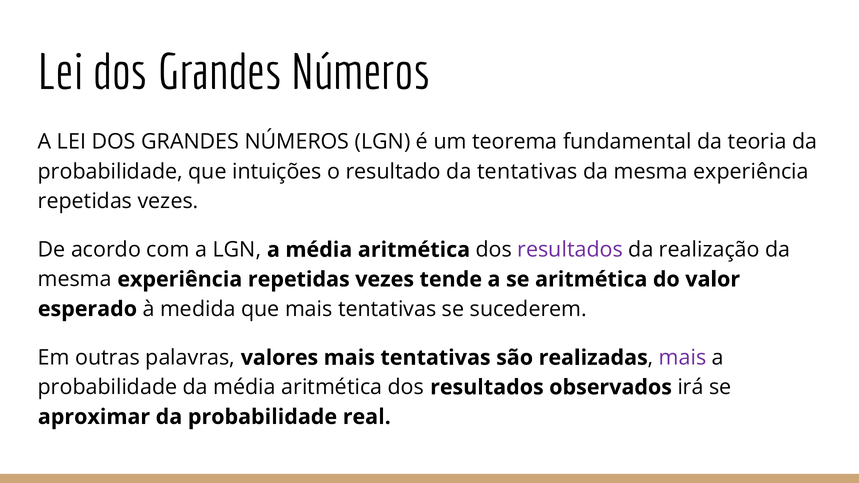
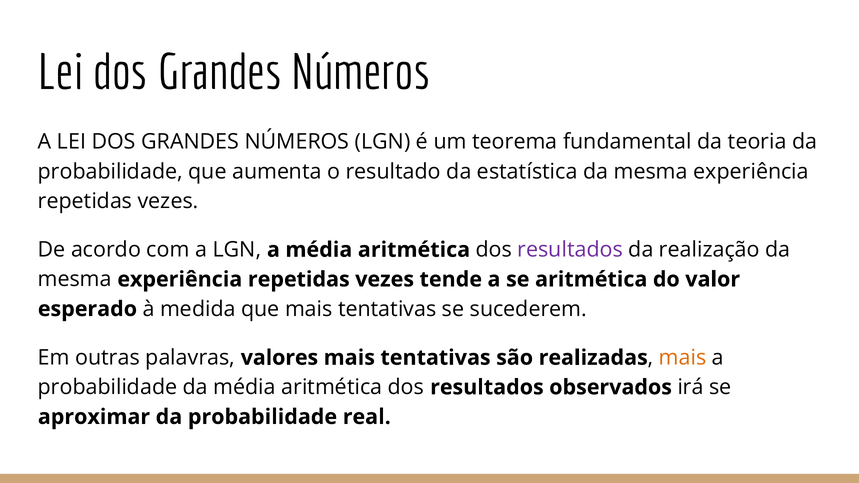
intuições: intuições -> aumenta
da tentativas: tentativas -> estatística
mais at (683, 358) colour: purple -> orange
